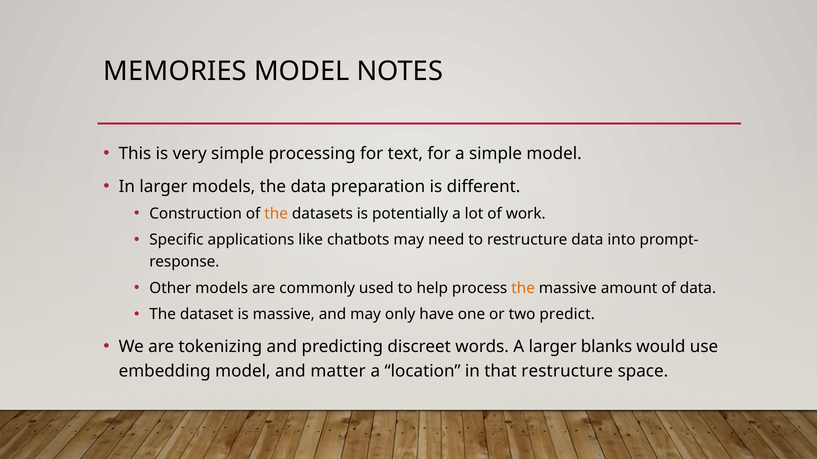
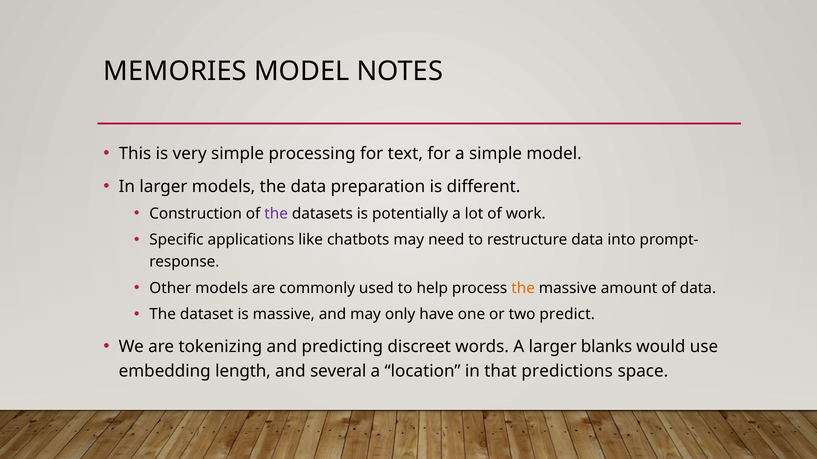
the at (276, 214) colour: orange -> purple
embedding model: model -> length
matter: matter -> several
that restructure: restructure -> predictions
